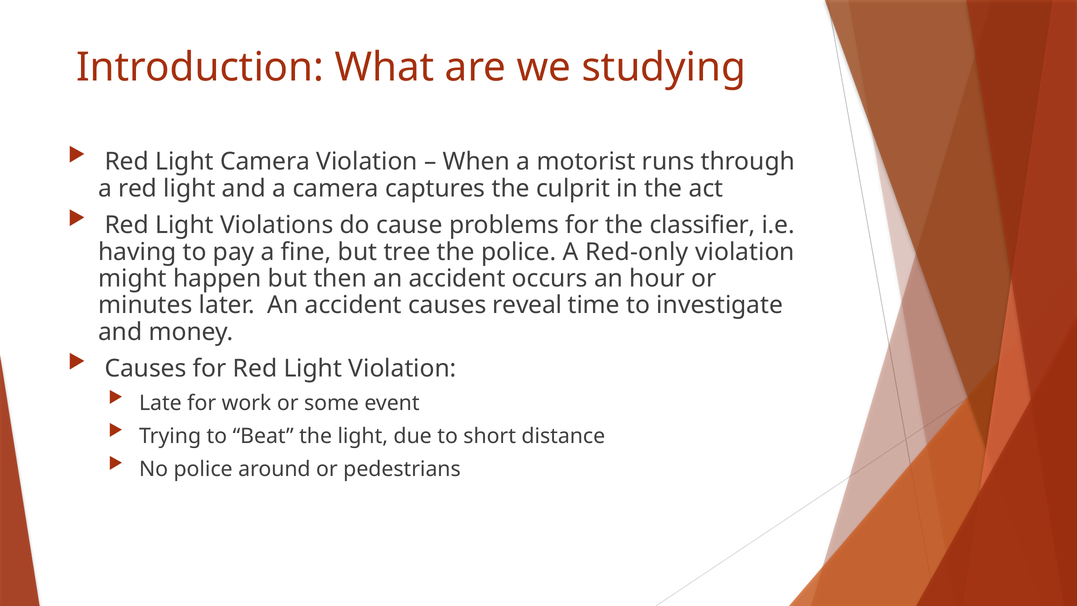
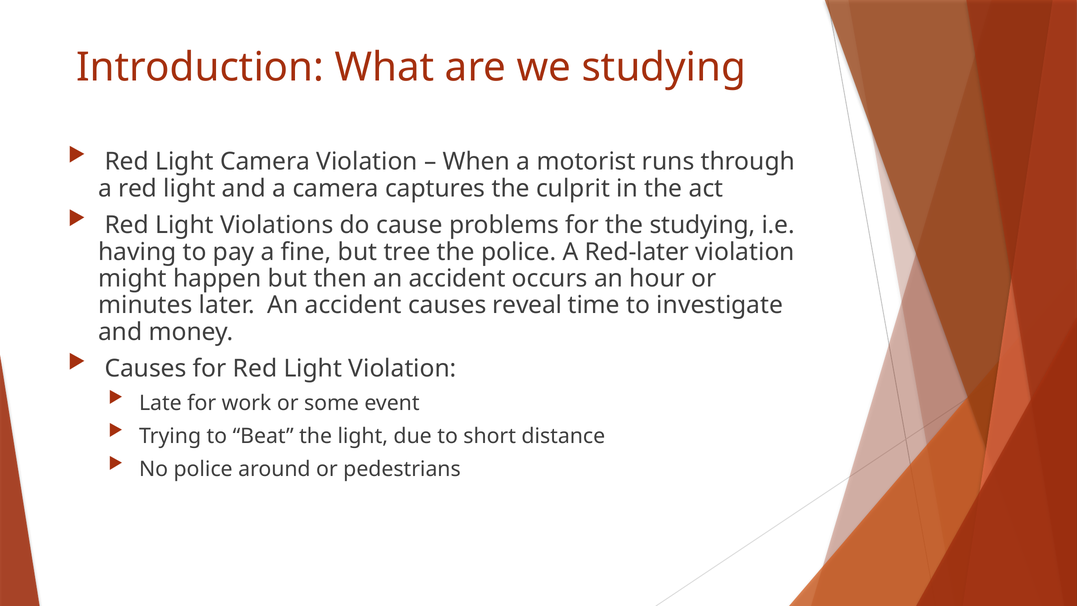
the classifier: classifier -> studying
Red-only: Red-only -> Red-later
